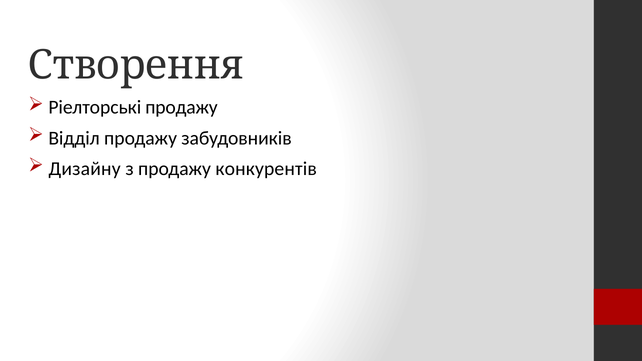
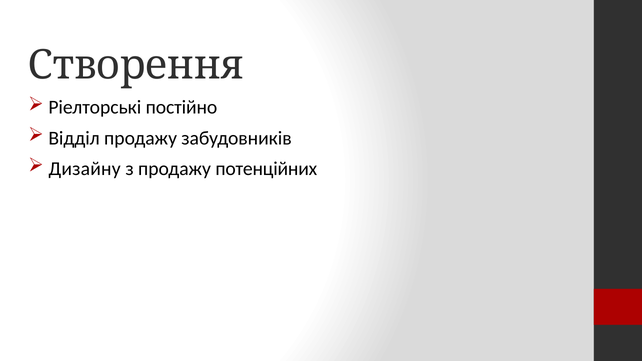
Ріелторські продажу: продажу -> постійно
конкурентів: конкурентів -> потенційних
